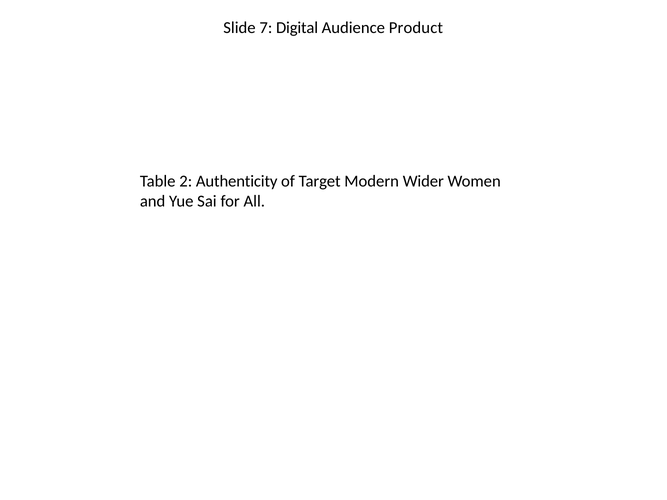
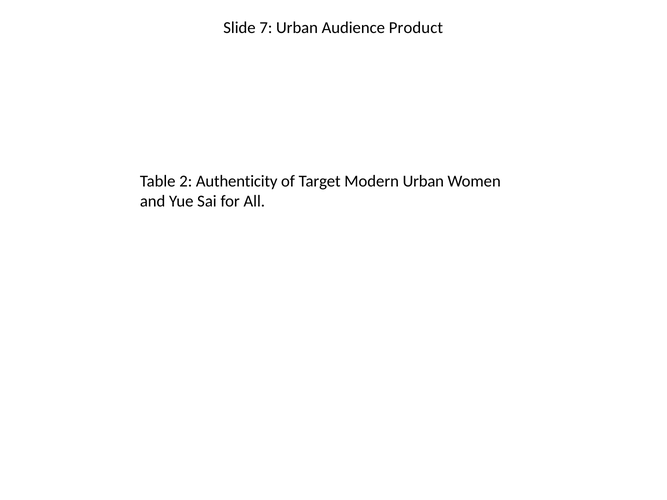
7 Digital: Digital -> Urban
Modern Wider: Wider -> Urban
